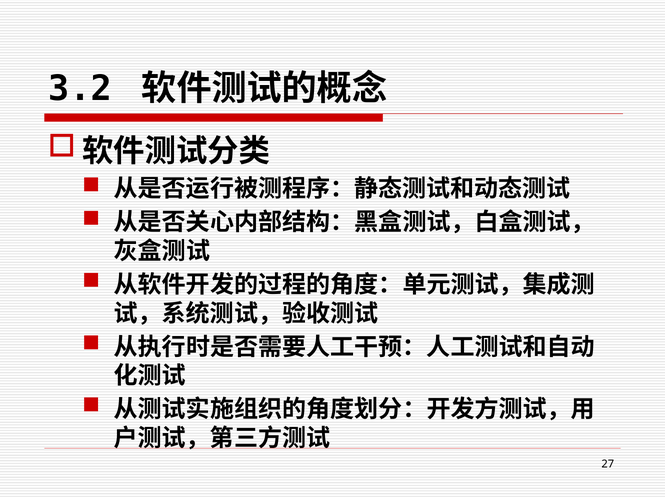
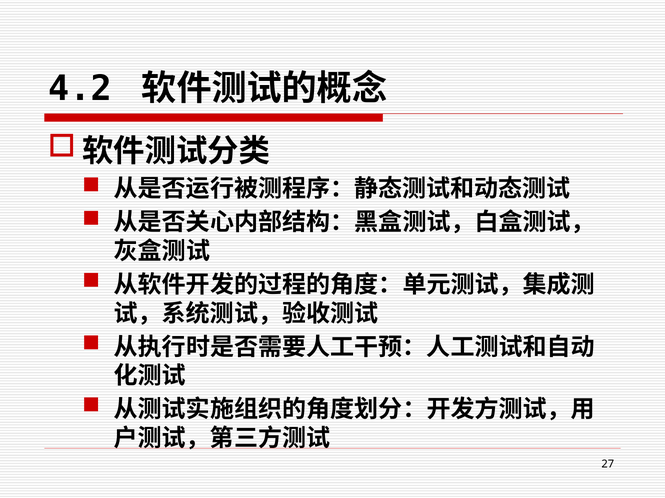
3.2: 3.2 -> 4.2
